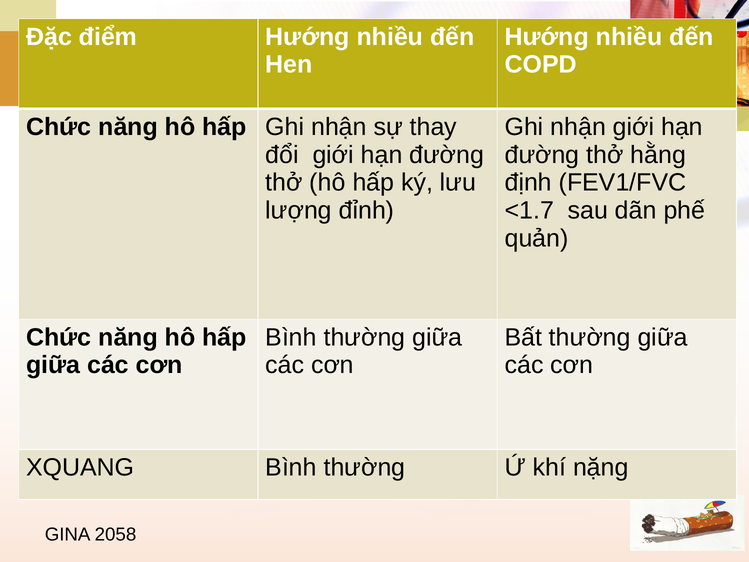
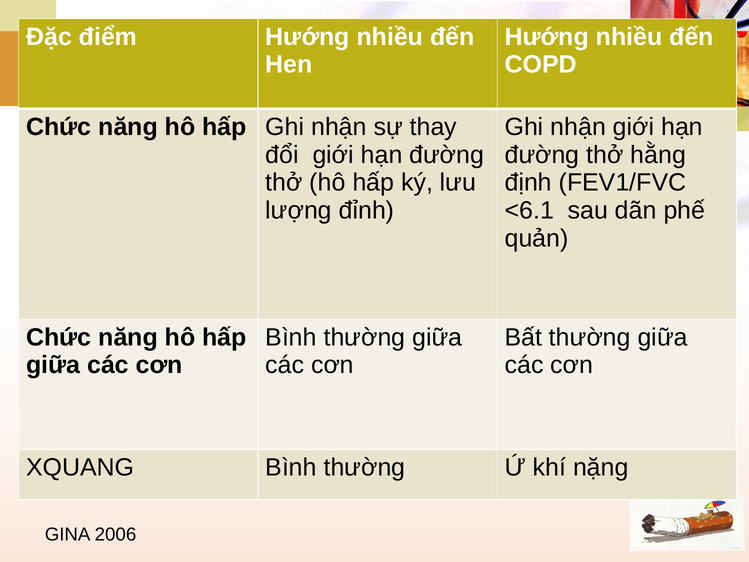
<1.7: <1.7 -> <6.1
2058: 2058 -> 2006
